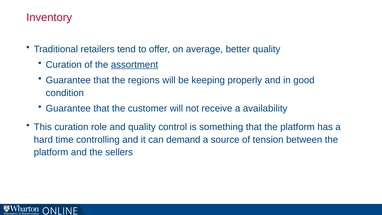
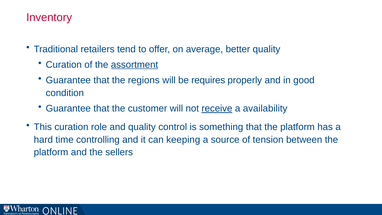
keeping: keeping -> requires
receive underline: none -> present
demand: demand -> keeping
